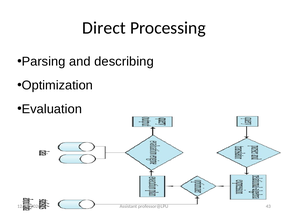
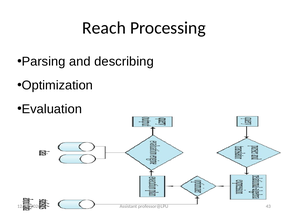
Direct: Direct -> Reach
